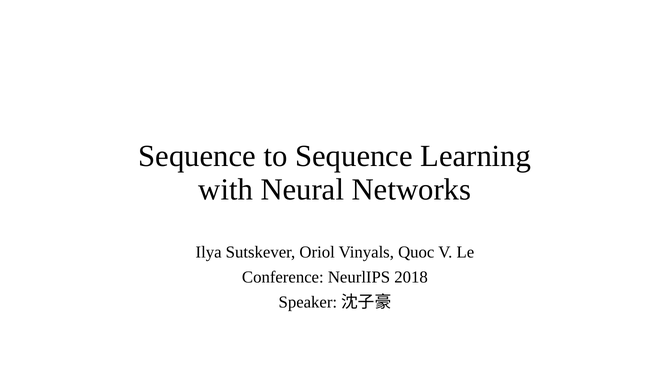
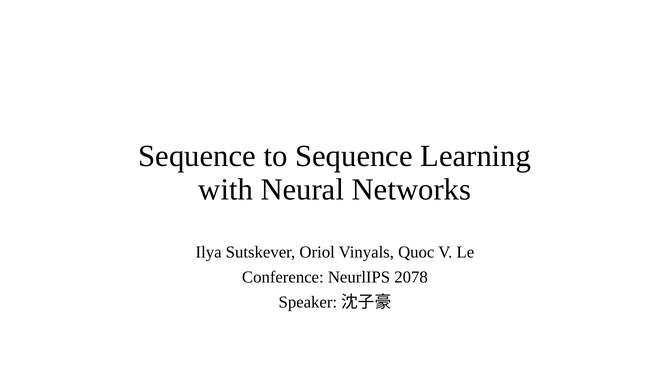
2018: 2018 -> 2078
